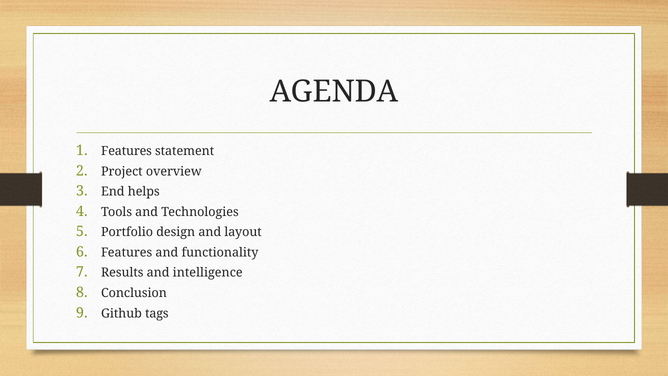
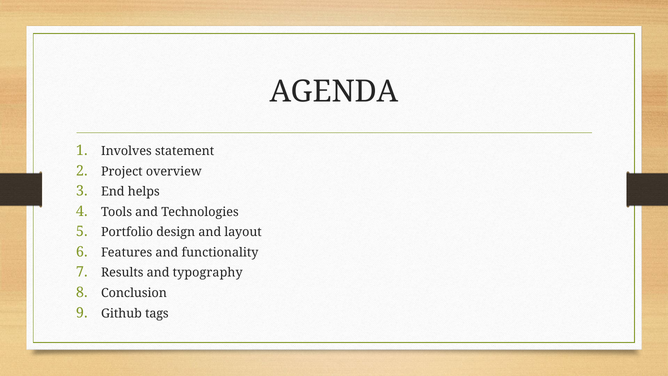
Features at (126, 151): Features -> Involves
intelligence: intelligence -> typography
